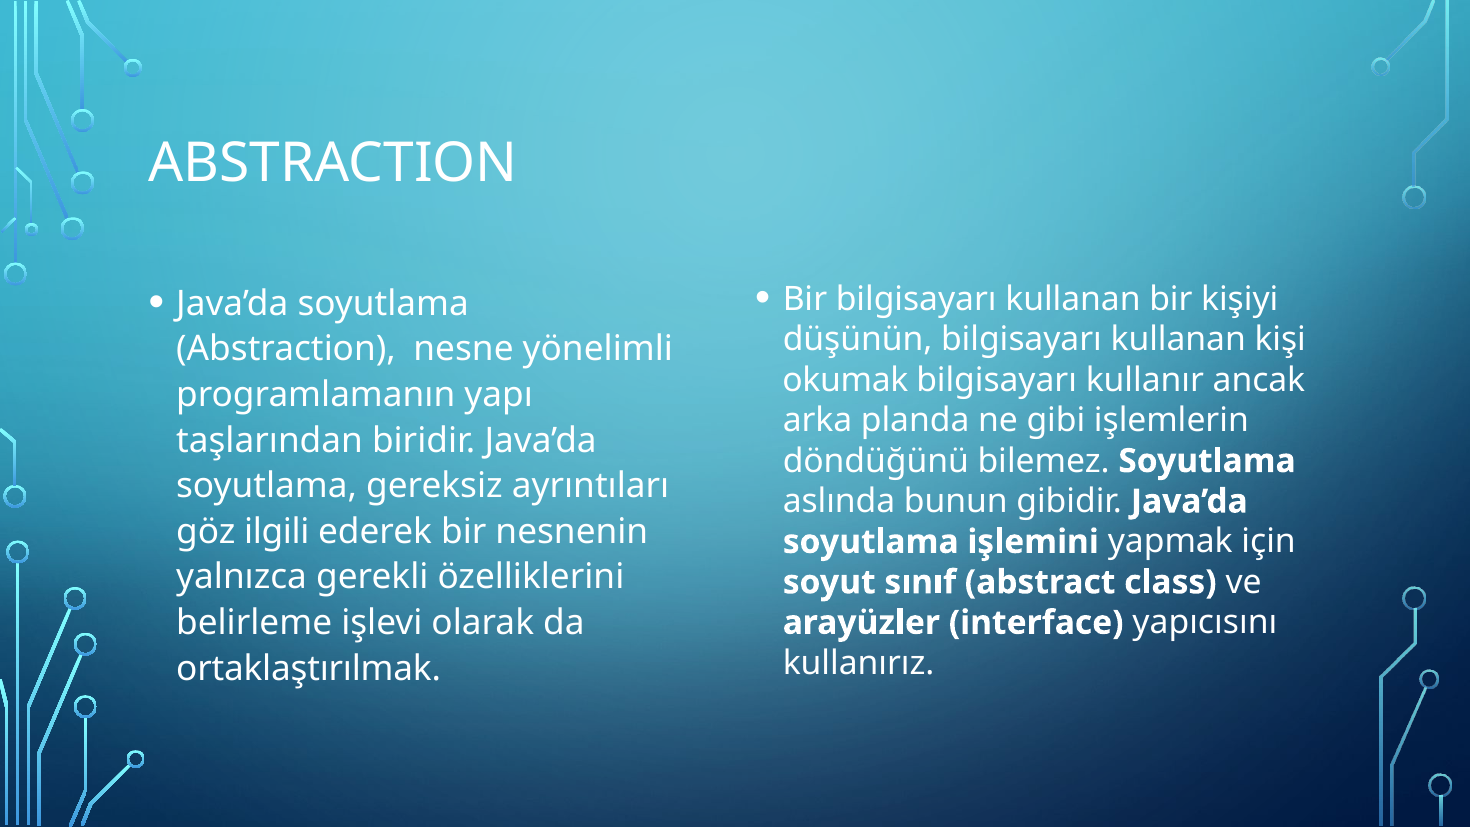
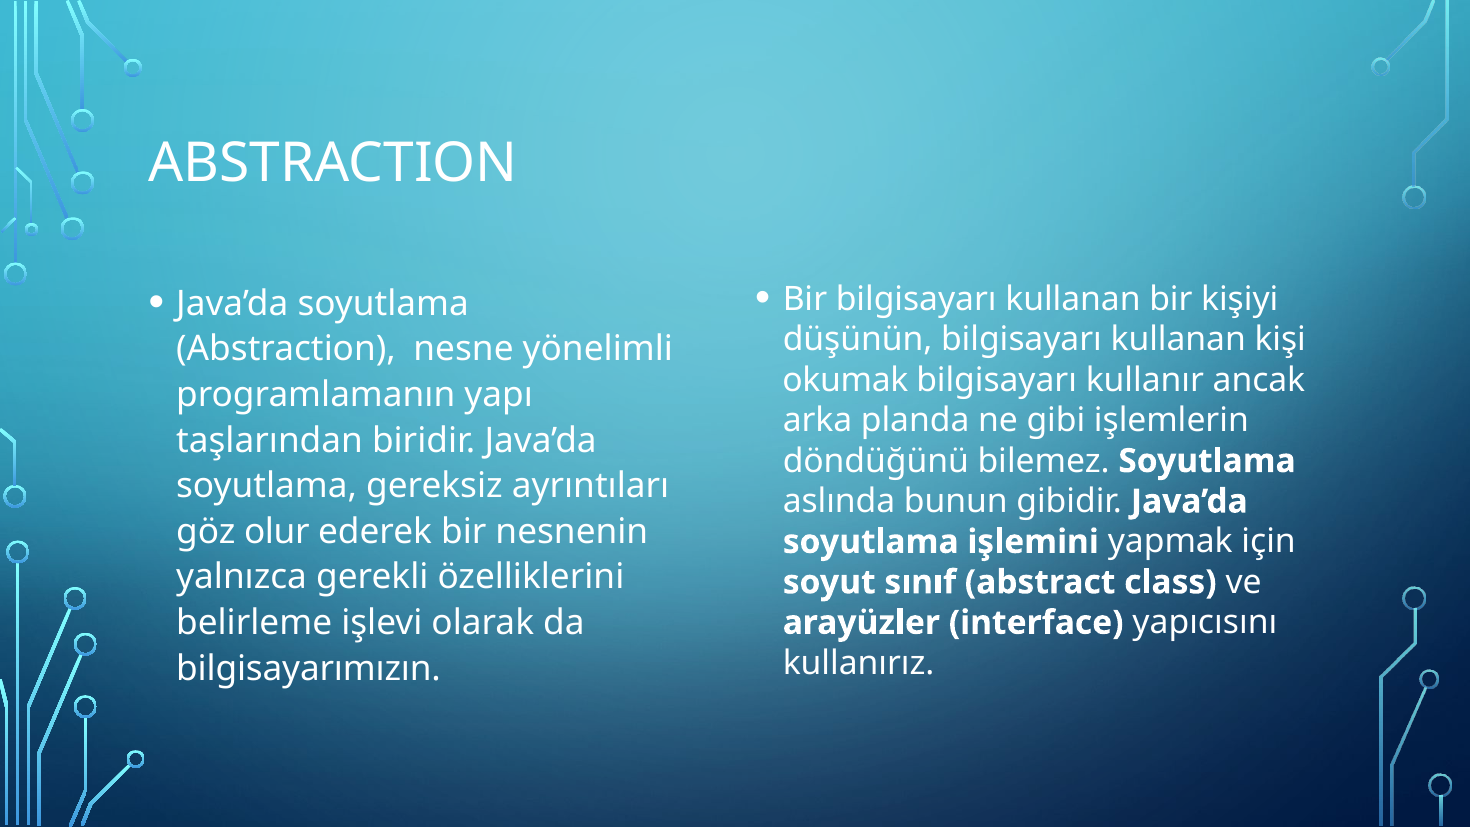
ilgili: ilgili -> olur
ortaklaştırılmak: ortaklaştırılmak -> bilgisayarımızın
